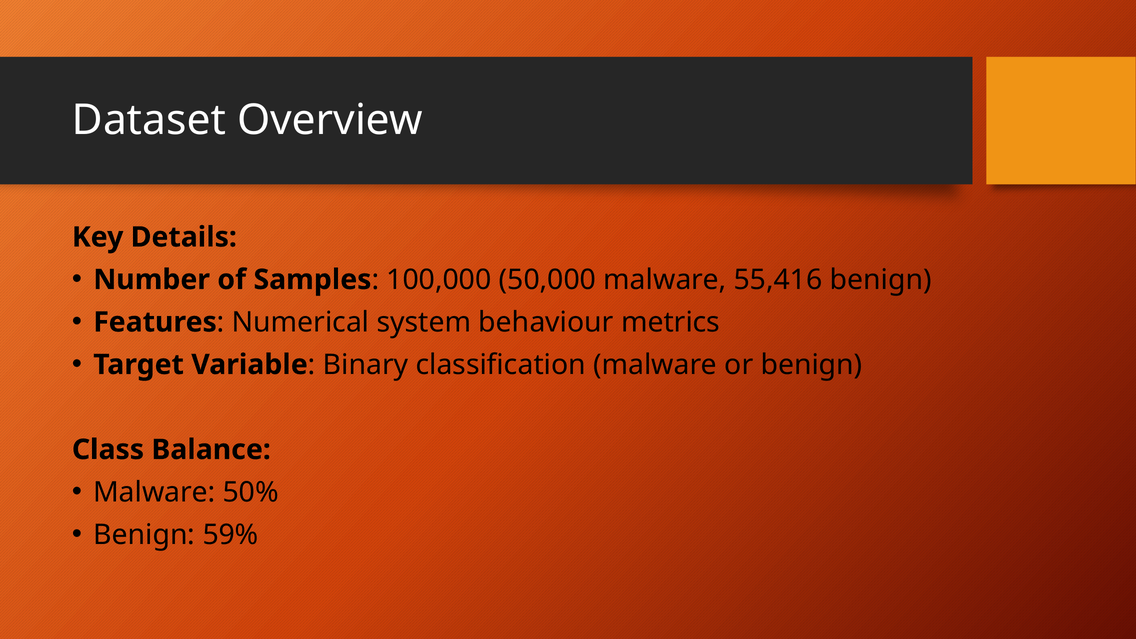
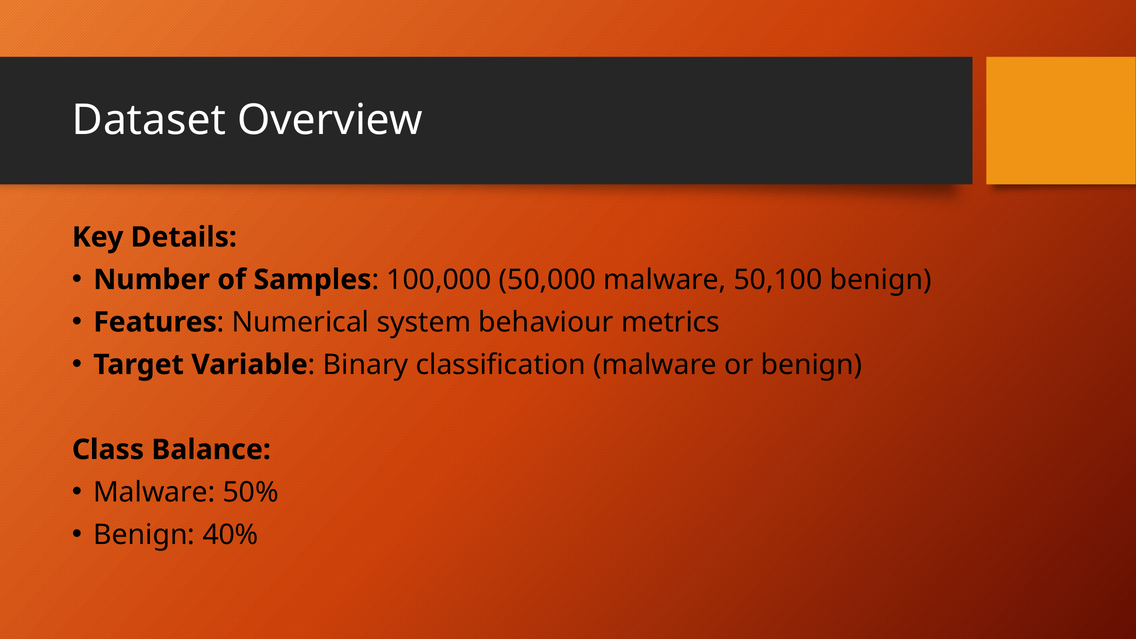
55,416: 55,416 -> 50,100
59%: 59% -> 40%
